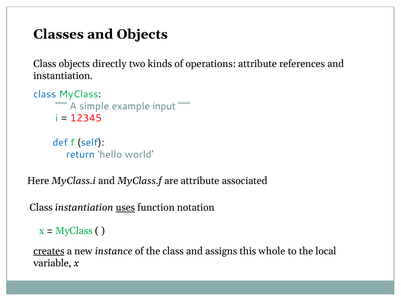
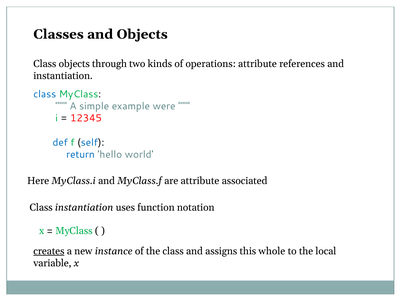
directly: directly -> through
input: input -> were
uses underline: present -> none
